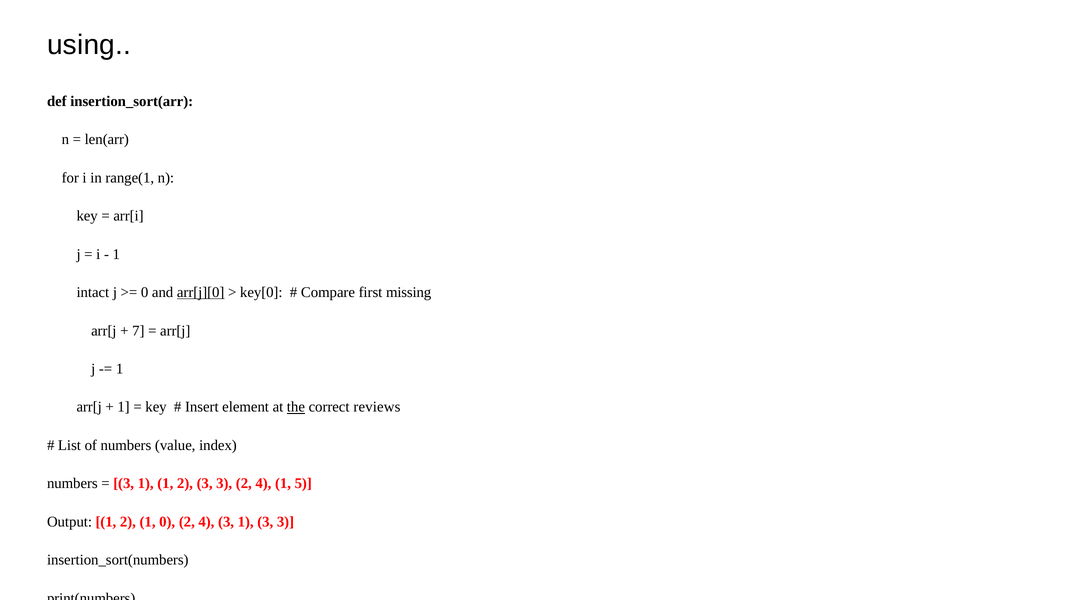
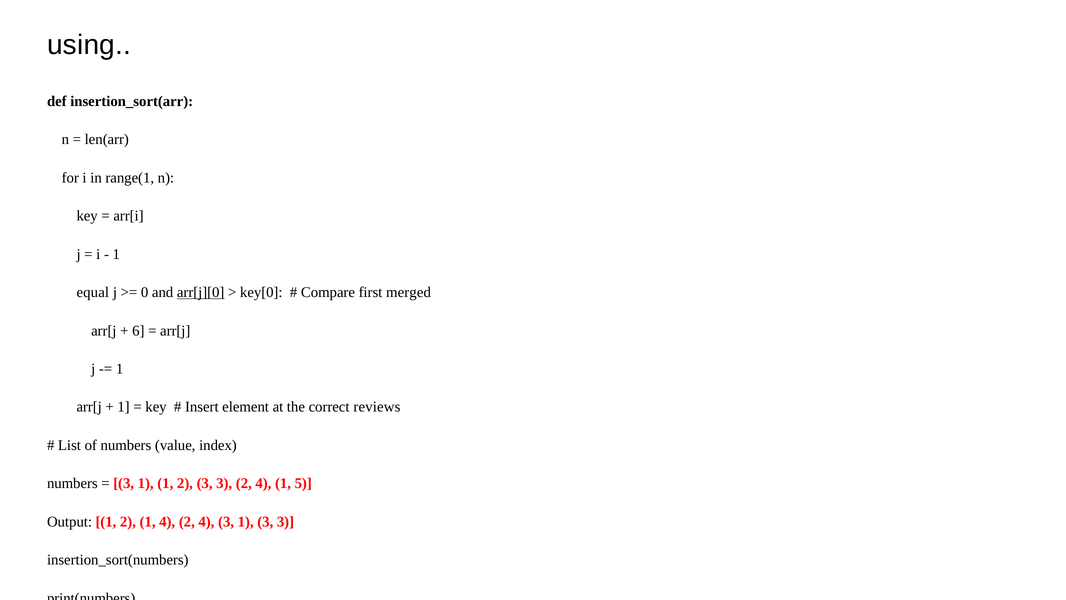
intact: intact -> equal
missing: missing -> merged
7: 7 -> 6
the underline: present -> none
1 0: 0 -> 4
